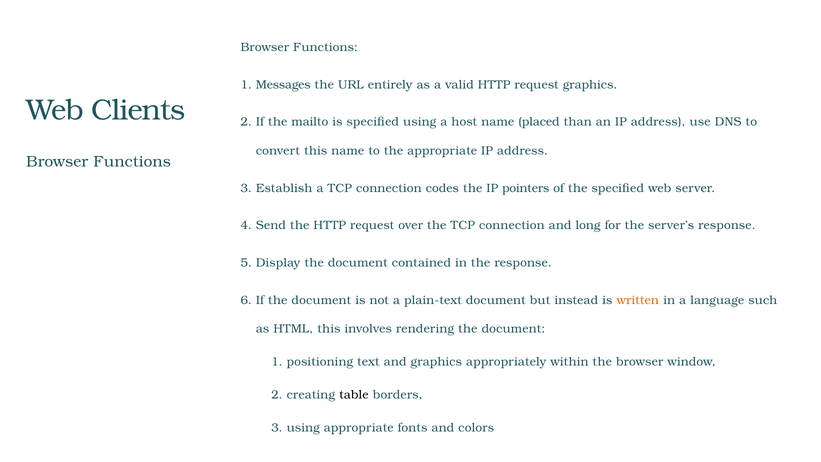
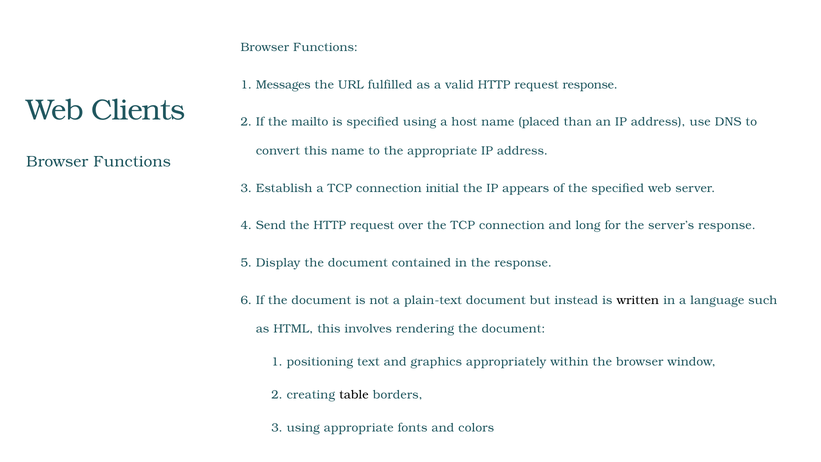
entirely: entirely -> fulfilled
request graphics: graphics -> response
codes: codes -> initial
pointers: pointers -> appears
written colour: orange -> black
